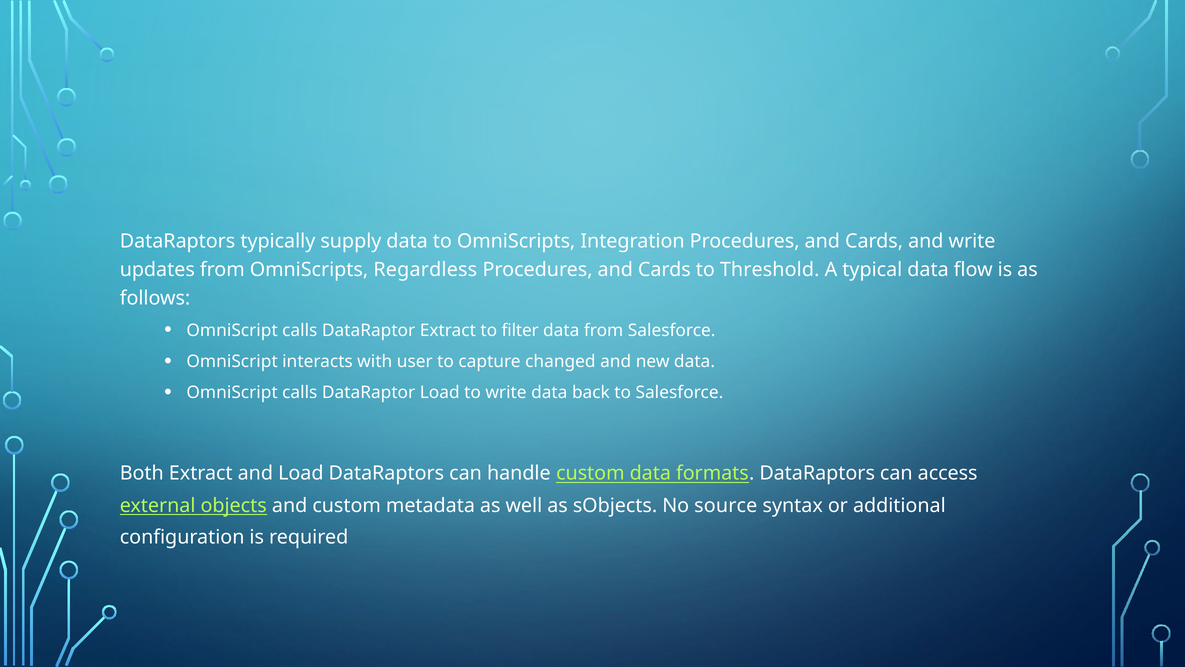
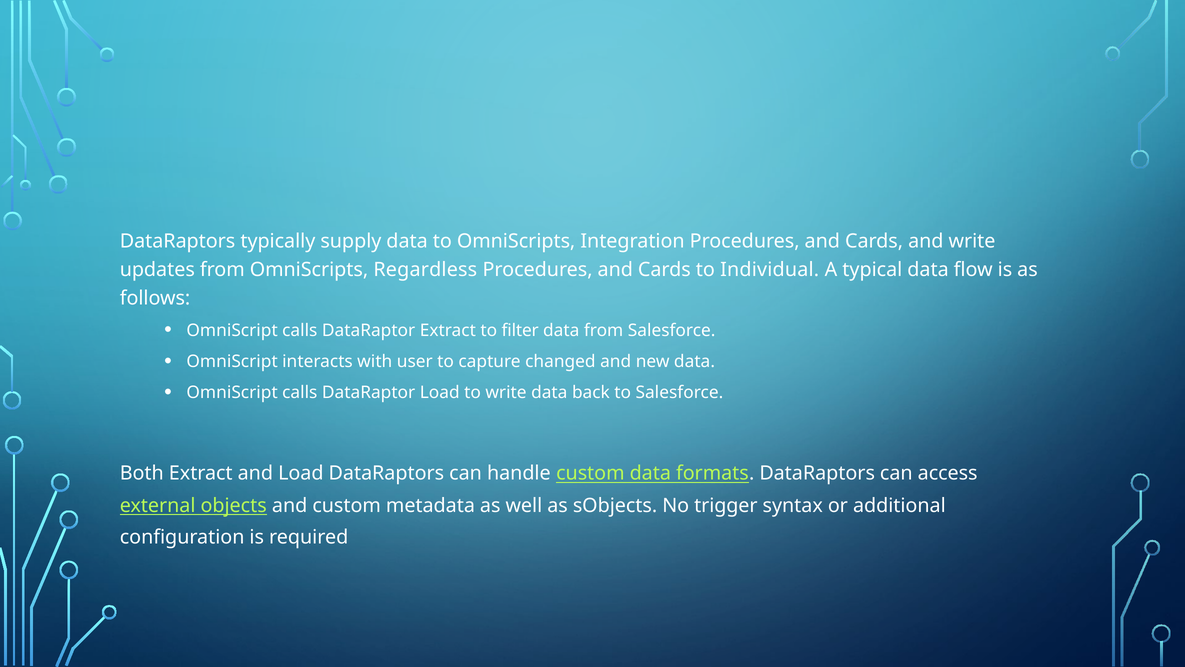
Threshold: Threshold -> Individual
source: source -> trigger
